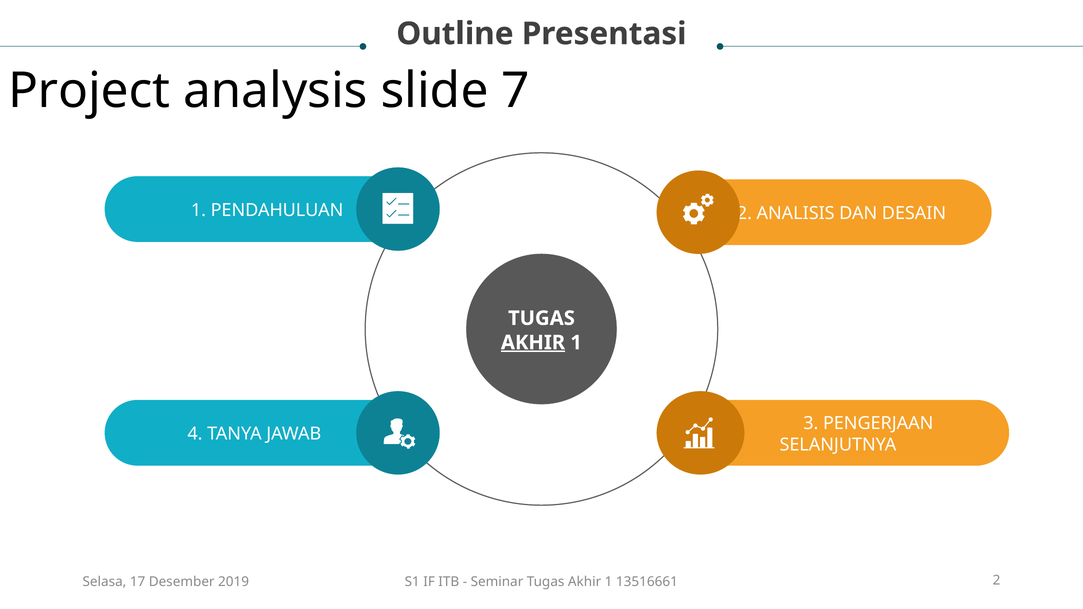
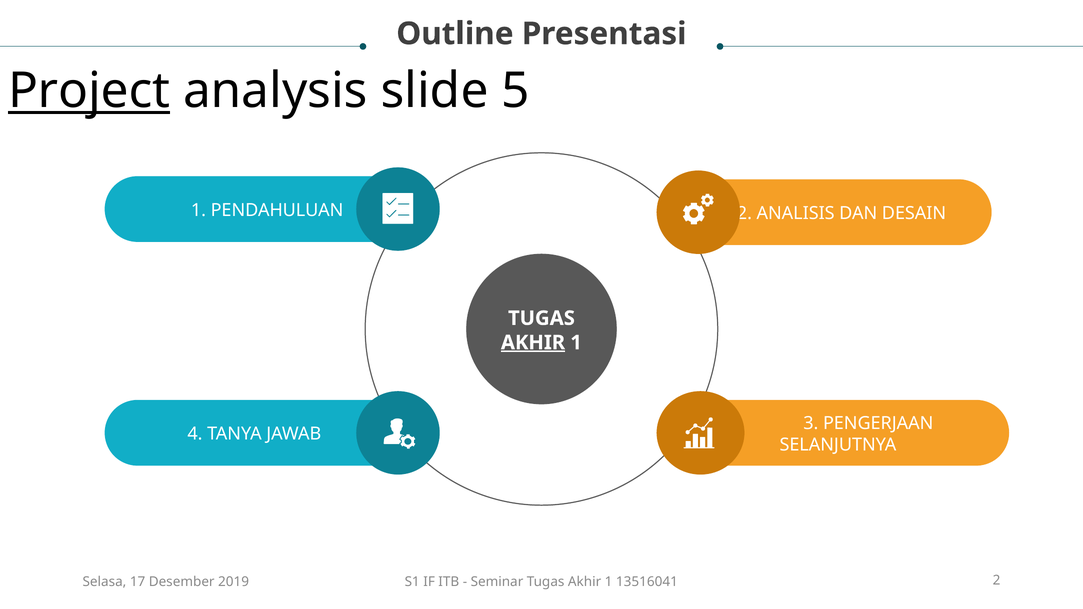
Project underline: none -> present
7: 7 -> 5
13516661: 13516661 -> 13516041
